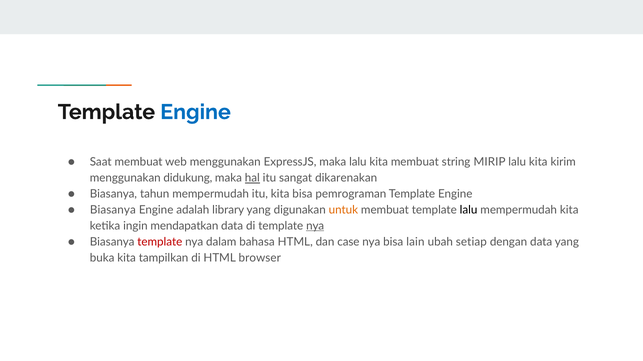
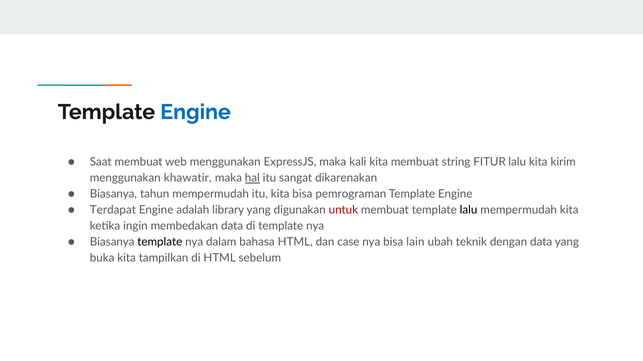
maka lalu: lalu -> kali
MIRIP: MIRIP -> FITUR
didukung: didukung -> khawatir
Biasanya at (113, 210): Biasanya -> Terdapat
untuk colour: orange -> red
mendapatkan: mendapatkan -> membedakan
nya at (315, 226) underline: present -> none
template at (160, 242) colour: red -> black
setiap: setiap -> teknik
browser: browser -> sebelum
